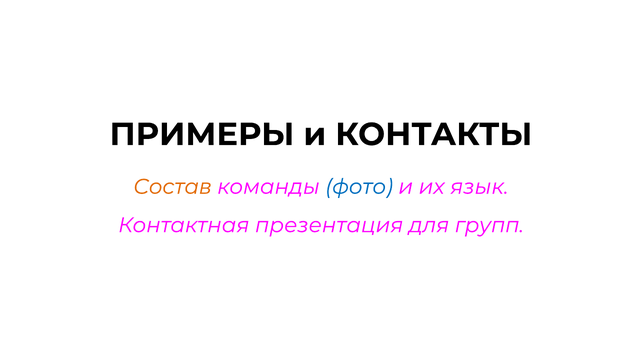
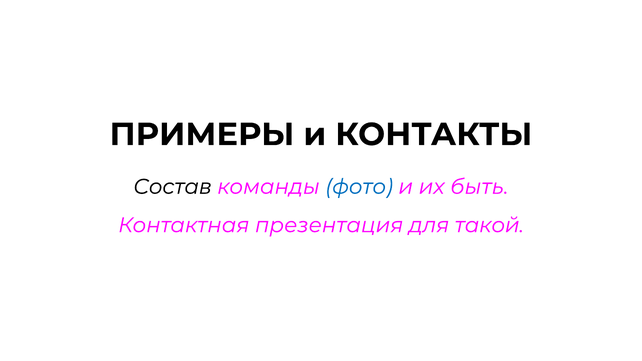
Состав colour: orange -> black
язык: язык -> быть
групп: групп -> такой
